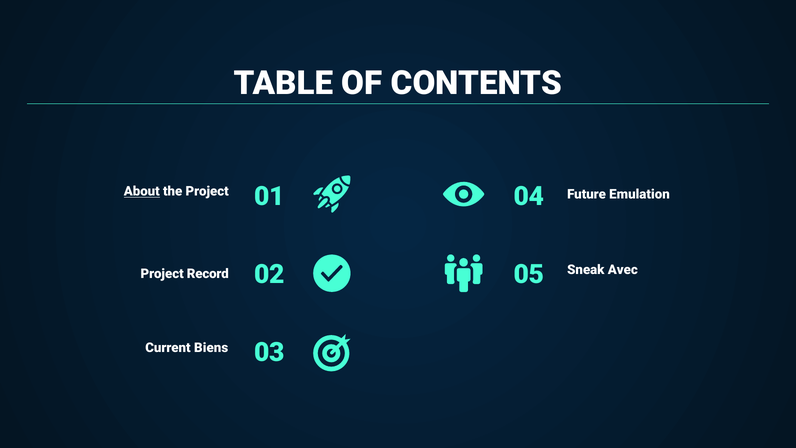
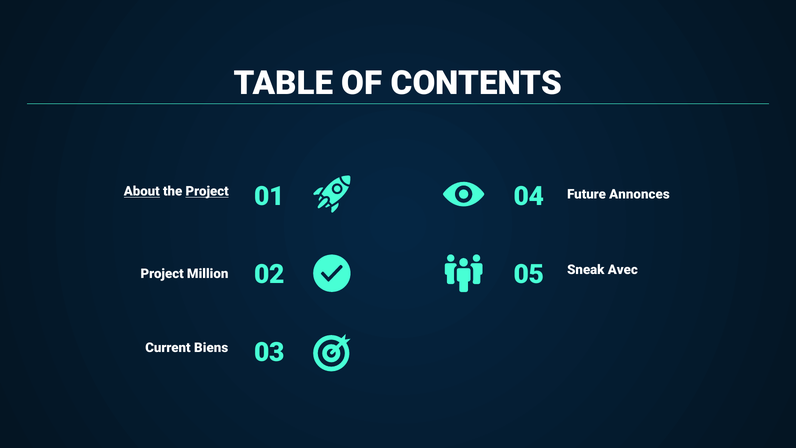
Project at (207, 191) underline: none -> present
Emulation: Emulation -> Annonces
Record: Record -> Million
